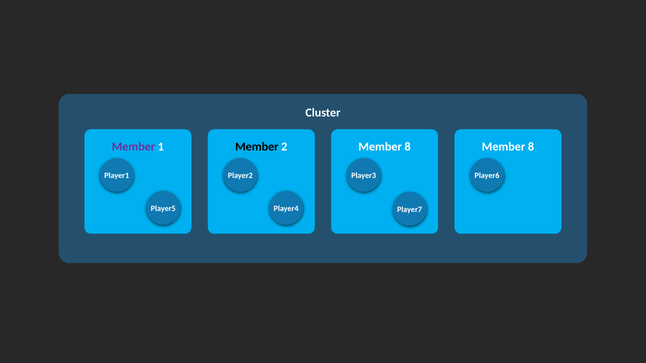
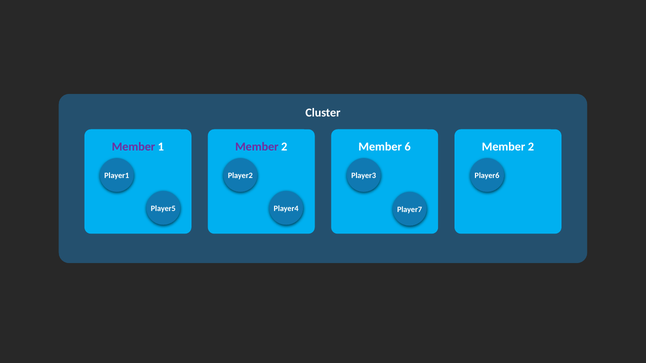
Member at (257, 147) colour: black -> purple
2 Member 8: 8 -> 6
8 at (531, 147): 8 -> 2
